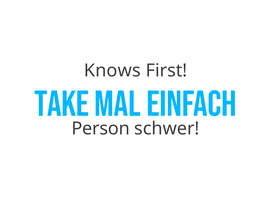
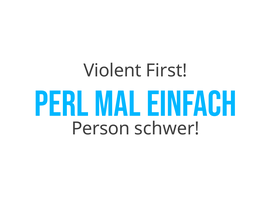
Knows: Knows -> Violent
Take: Take -> Perl
